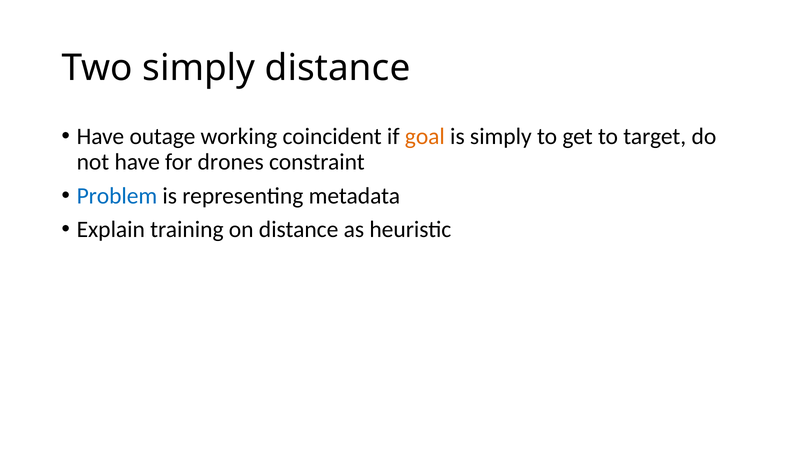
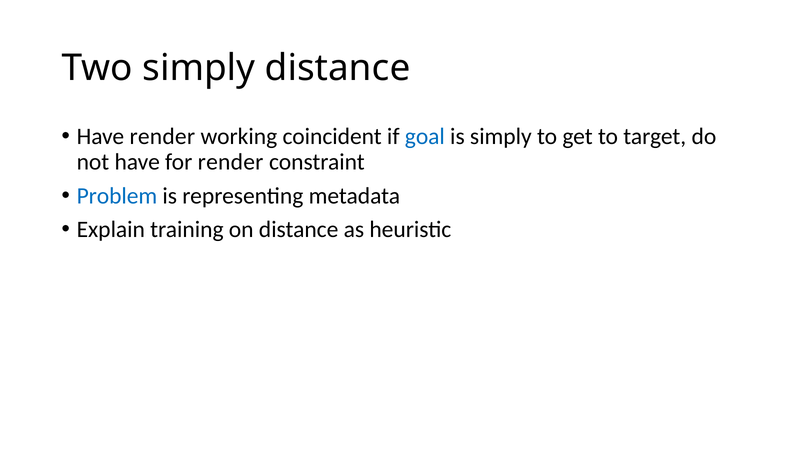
Have outage: outage -> render
goal colour: orange -> blue
for drones: drones -> render
